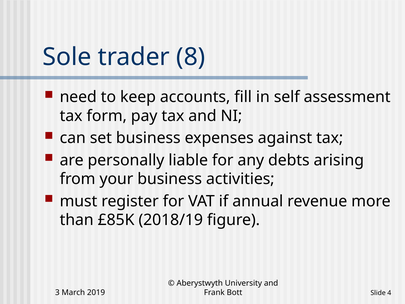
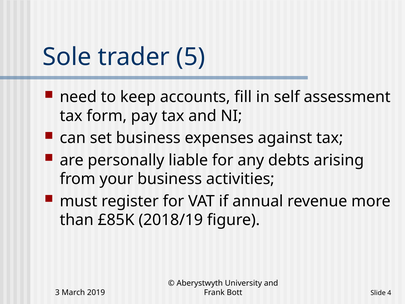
8: 8 -> 5
